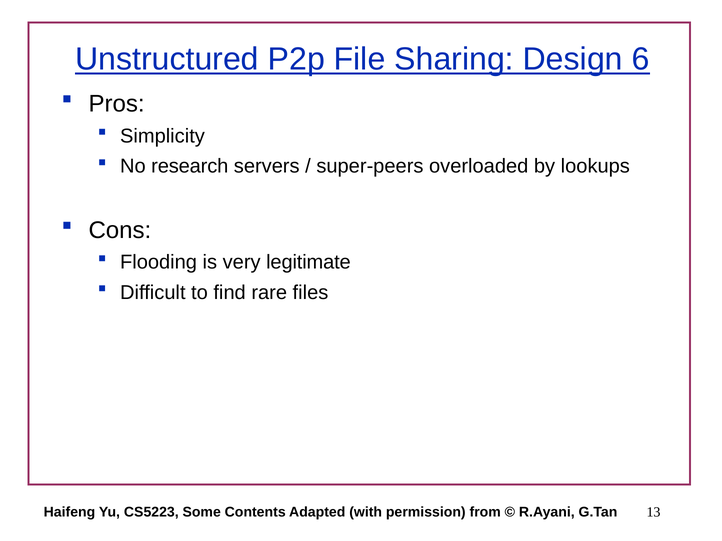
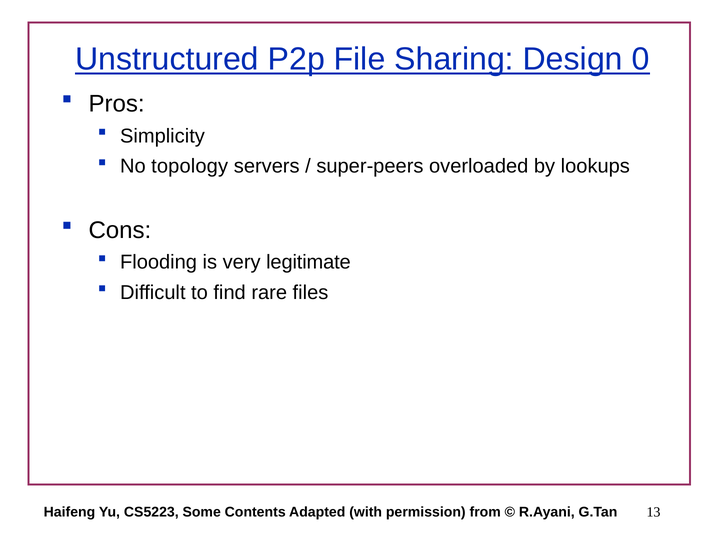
6: 6 -> 0
research: research -> topology
